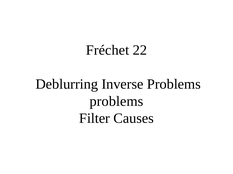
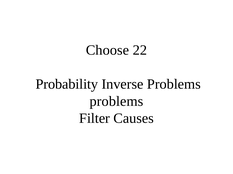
Fréchet: Fréchet -> Choose
Deblurring: Deblurring -> Probability
